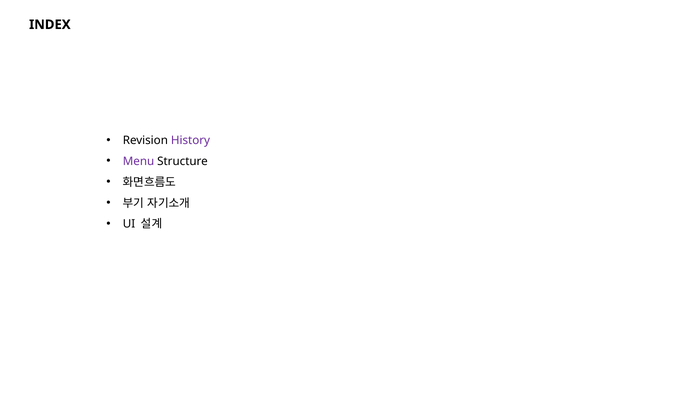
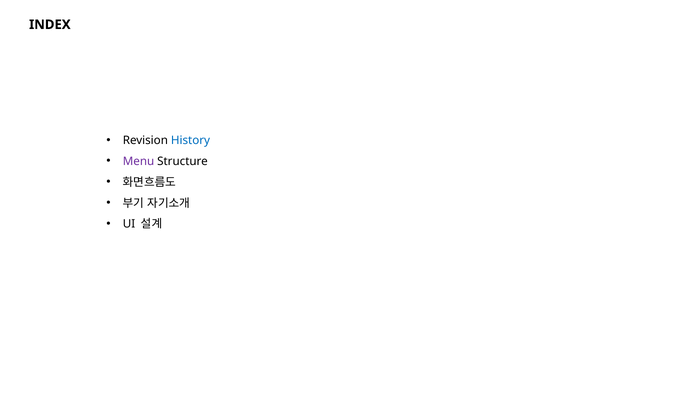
History colour: purple -> blue
